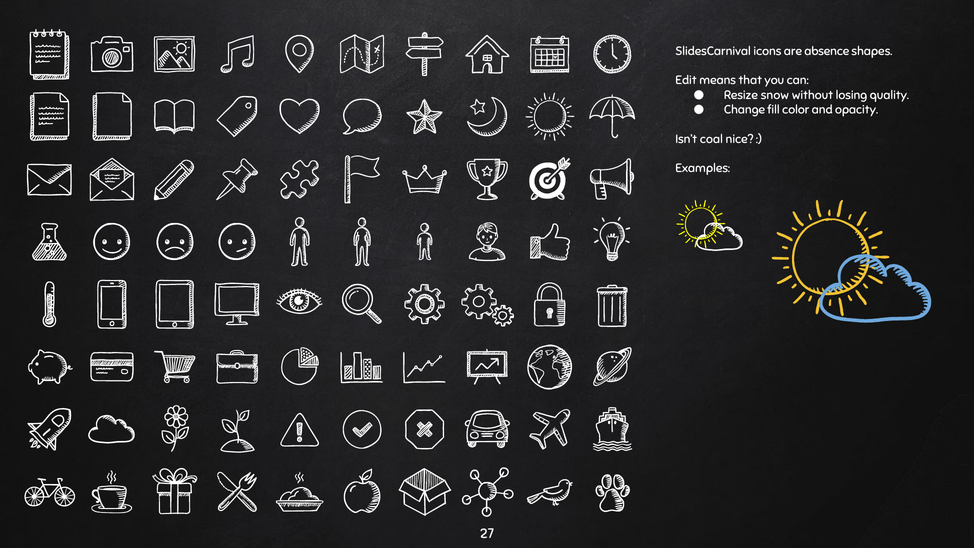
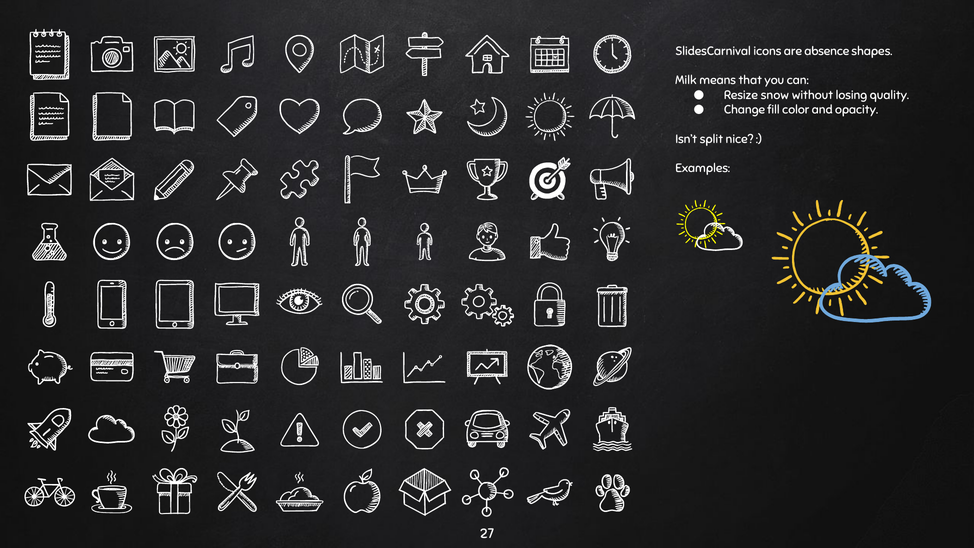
Edit: Edit -> Milk
coal: coal -> split
